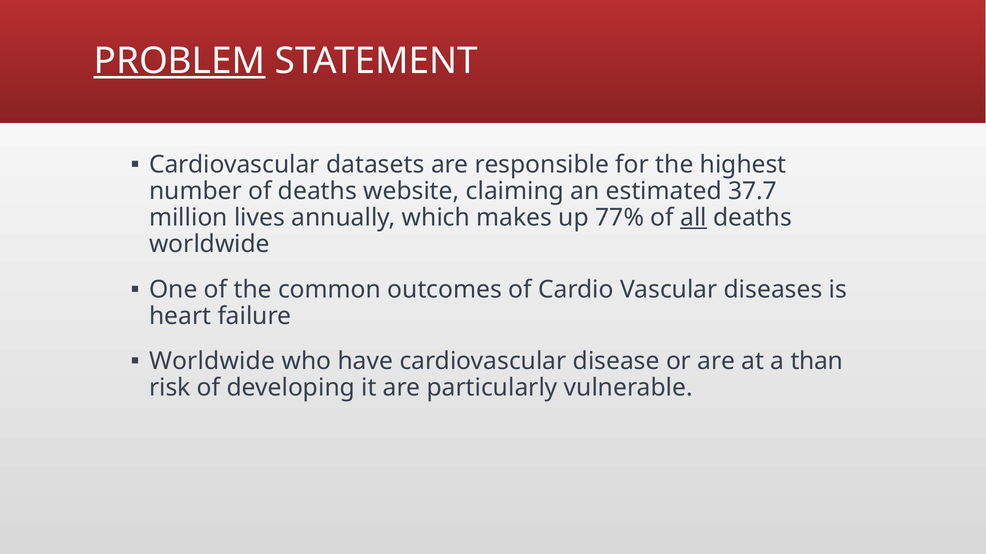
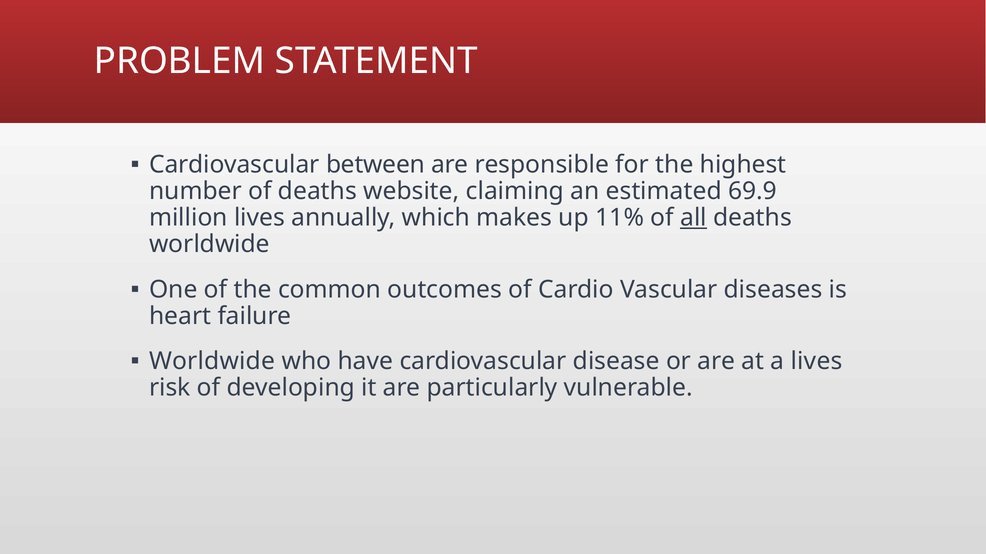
PROBLEM underline: present -> none
datasets: datasets -> between
37.7: 37.7 -> 69.9
77%: 77% -> 11%
a than: than -> lives
